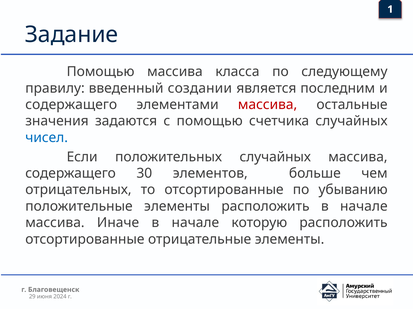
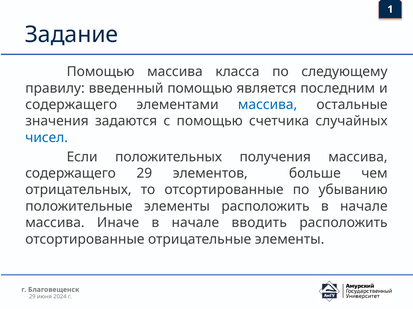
введенный создании: создании -> помощью
массива at (268, 105) colour: red -> blue
положительных случайных: случайных -> получения
содержащего 30: 30 -> 29
которую: которую -> вводить
